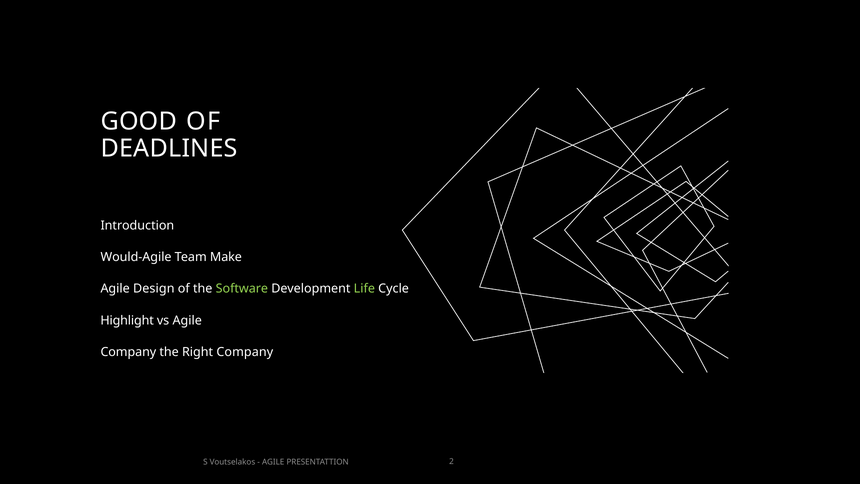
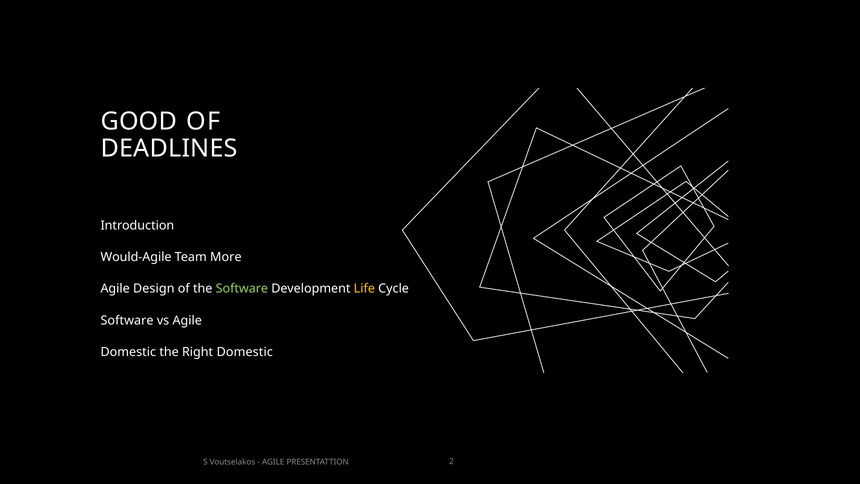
Make: Make -> More
Life colour: light green -> yellow
Highlight at (127, 320): Highlight -> Software
Company at (128, 352): Company -> Domestic
Right Company: Company -> Domestic
